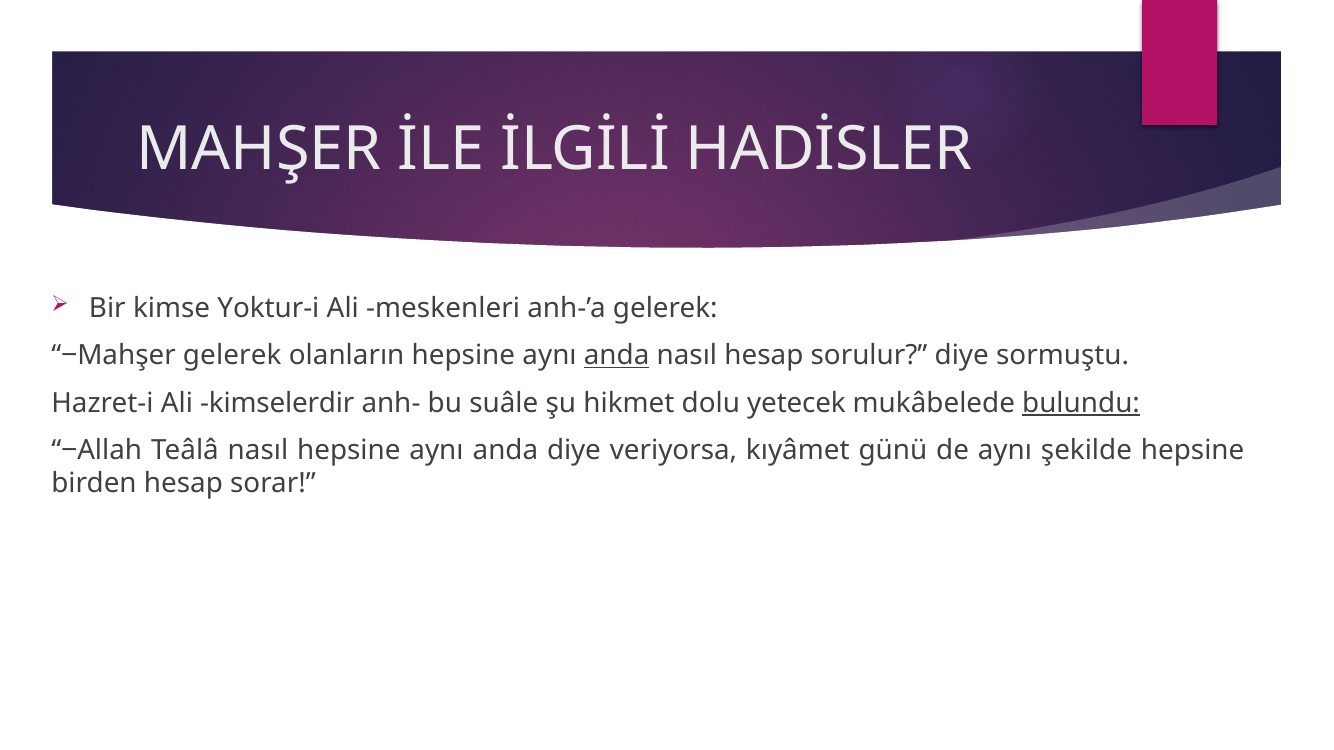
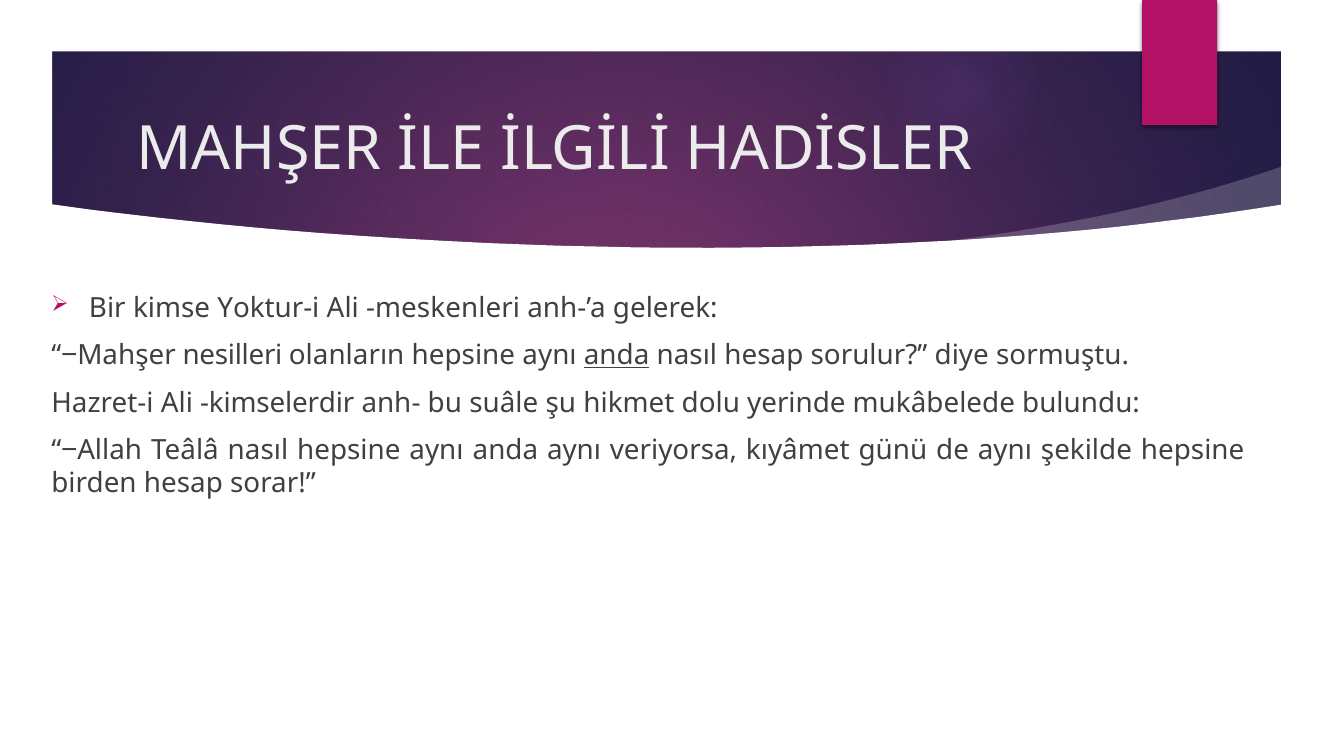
‒Mahşer gelerek: gelerek -> nesilleri
yetecek: yetecek -> yerinde
bulundu underline: present -> none
anda diye: diye -> aynı
